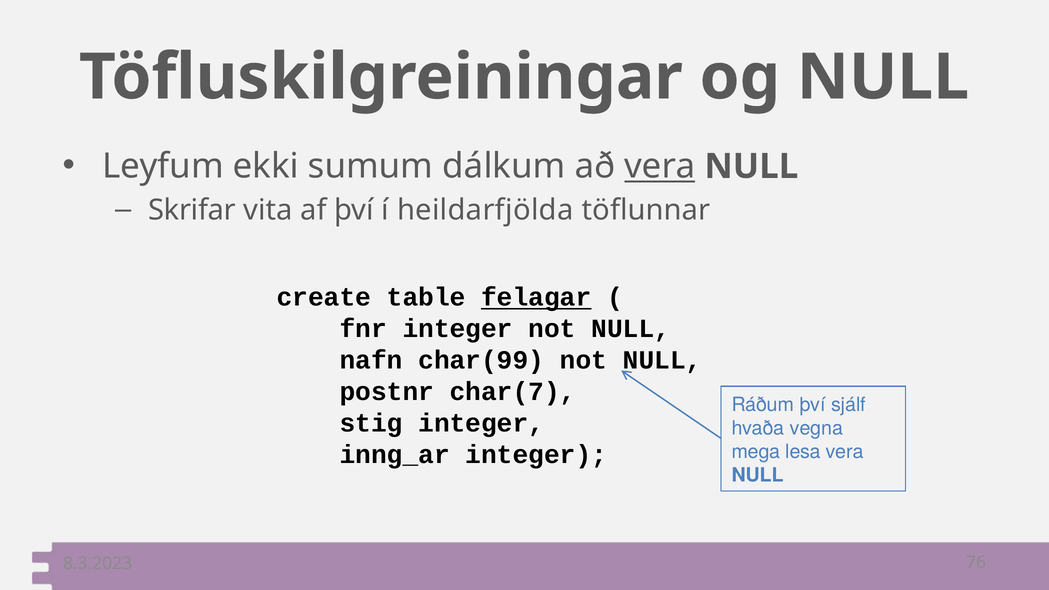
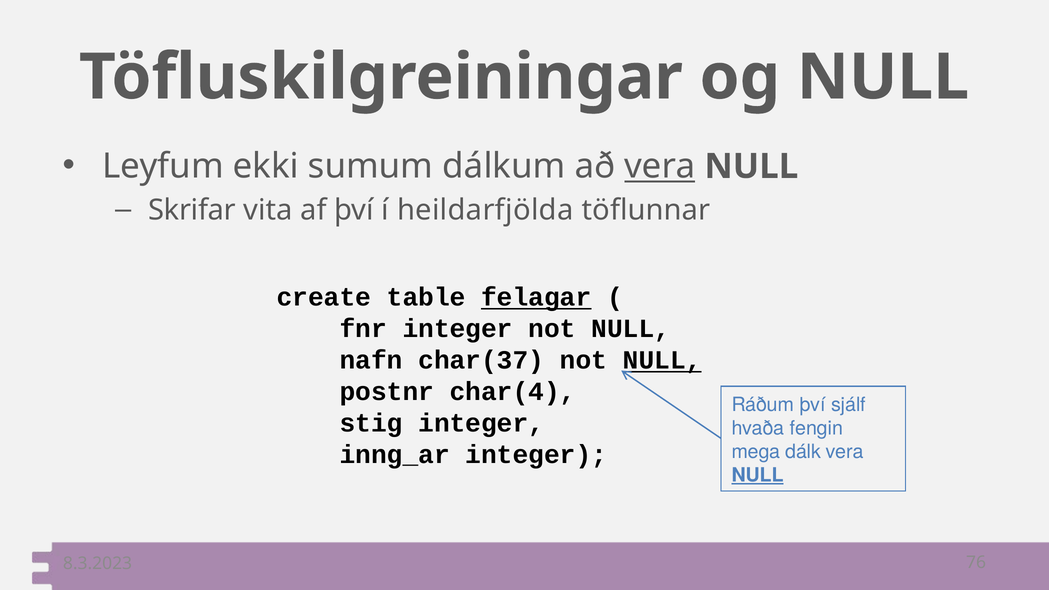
char(99: char(99 -> char(37
NULL at (662, 360) underline: none -> present
char(7: char(7 -> char(4
vegna: vegna -> fengin
lesa: lesa -> dálk
NULL at (758, 475) underline: none -> present
